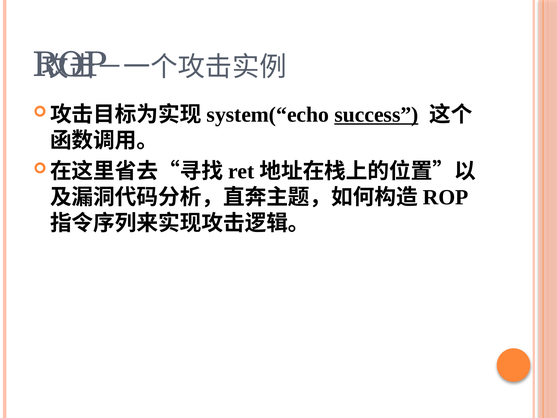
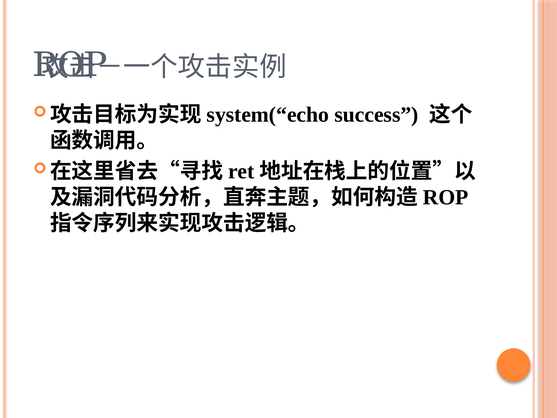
success underline: present -> none
